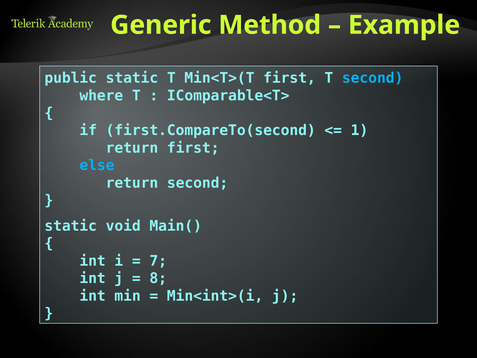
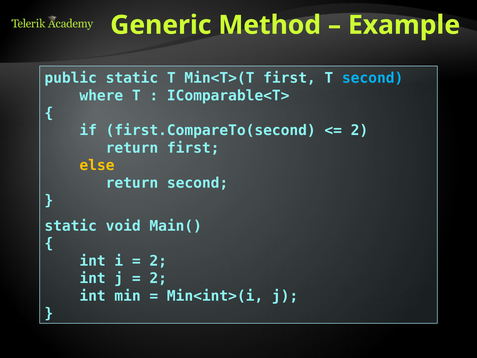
1 at (359, 130): 1 -> 2
else colour: light blue -> yellow
7 at (158, 261): 7 -> 2
8 at (158, 278): 8 -> 2
